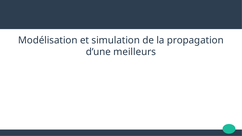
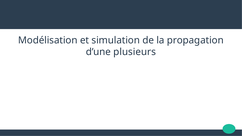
meilleurs: meilleurs -> plusieurs
